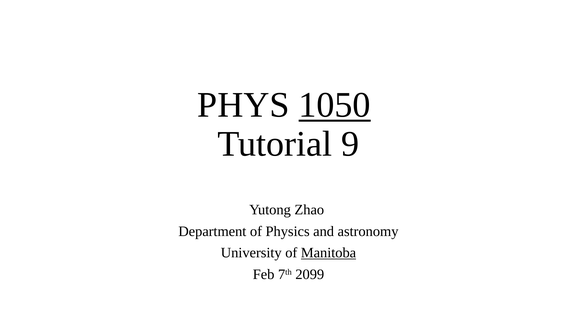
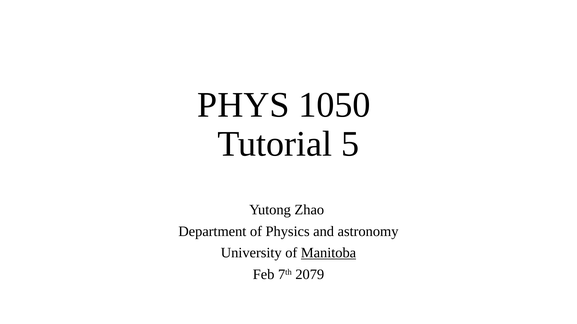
1050 underline: present -> none
9: 9 -> 5
2099: 2099 -> 2079
